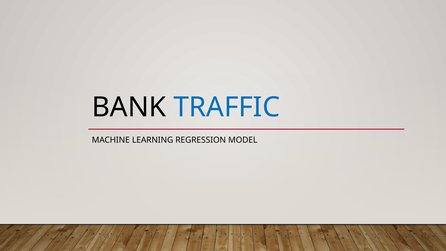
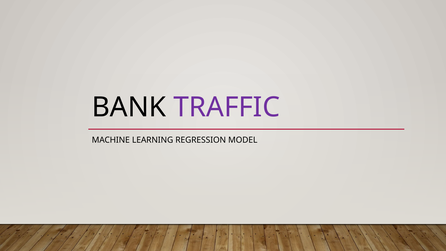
TRAFFIC colour: blue -> purple
